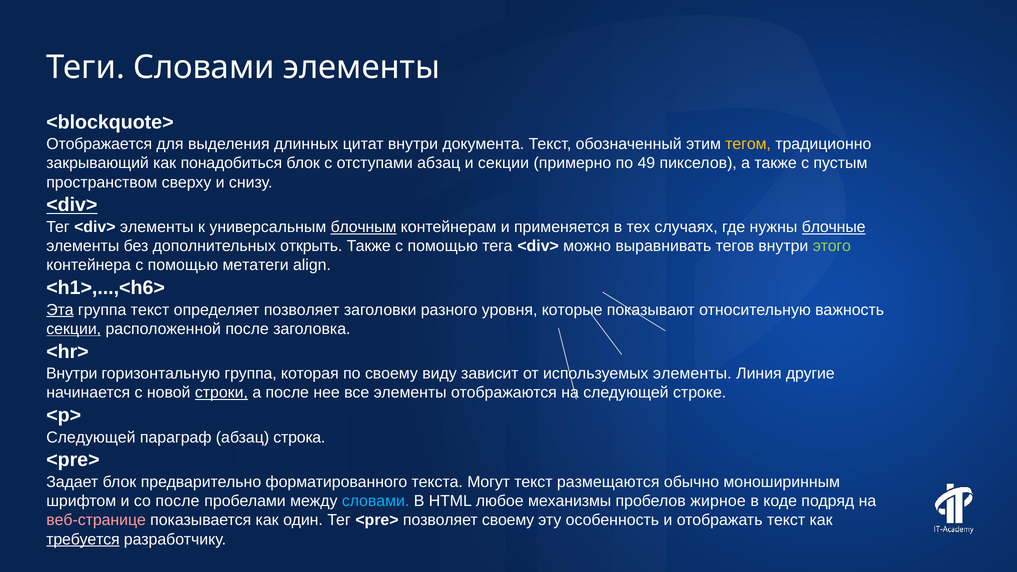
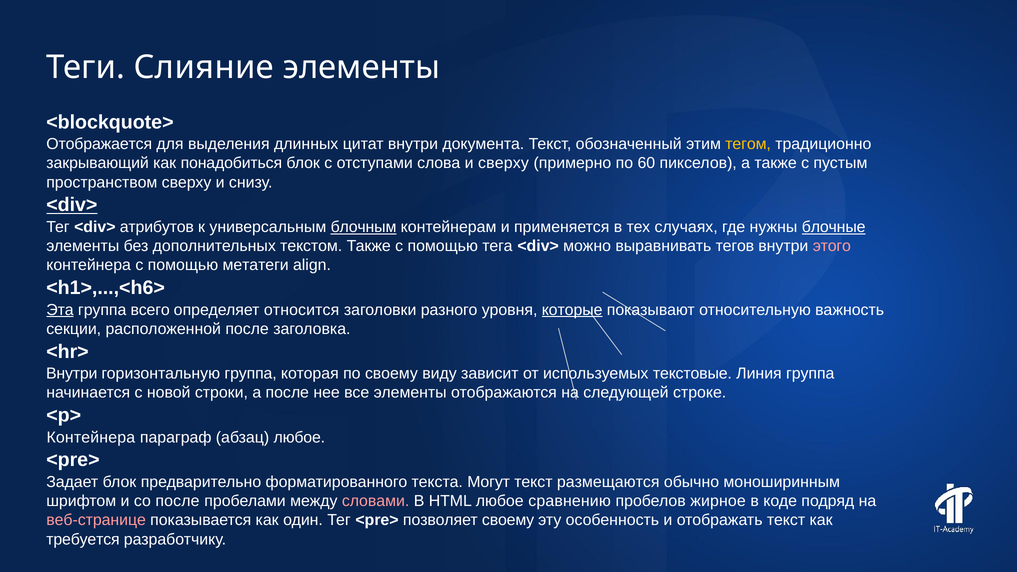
Теги Словами: Словами -> Слияние
отступами абзац: абзац -> слова
и секции: секции -> сверху
49: 49 -> 60
<div> элементы: элементы -> атрибутов
открыть: открыть -> текстом
этого colour: light green -> pink
группа текст: текст -> всего
определяет позволяет: позволяет -> относится
которые underline: none -> present
секции at (74, 329) underline: present -> none
используемых элементы: элементы -> текстовые
Линия другие: другие -> группа
строки underline: present -> none
Следующей at (91, 437): Следующей -> Контейнера
абзац строка: строка -> любое
словами at (376, 501) colour: light blue -> pink
механизмы: механизмы -> сравнению
требуется underline: present -> none
